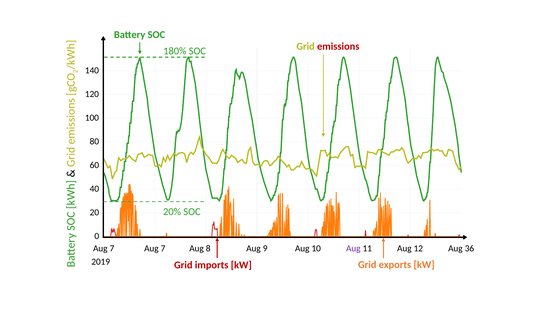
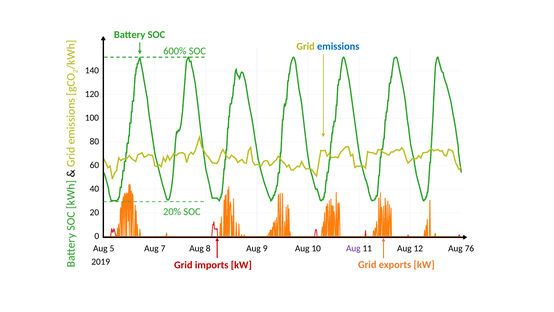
emissions colour: red -> blue
180%: 180% -> 600%
7 at (112, 248): 7 -> 5
36: 36 -> 76
